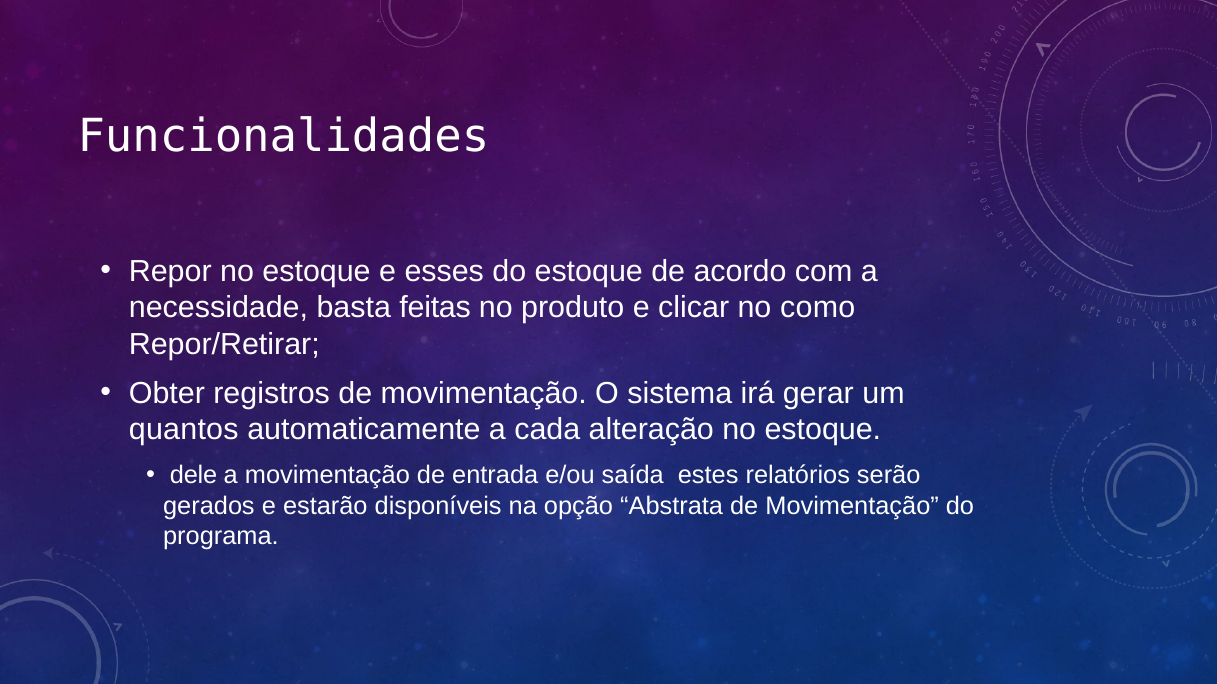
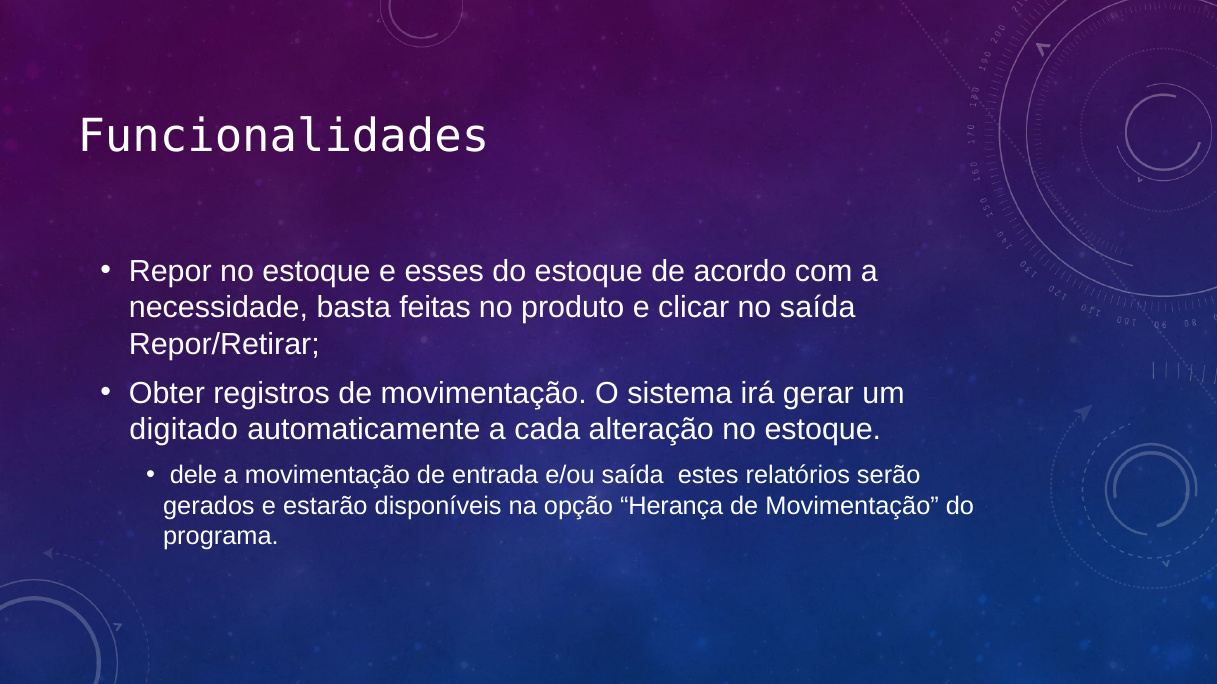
no como: como -> saída
quantos: quantos -> digitado
Abstrata: Abstrata -> Herança
